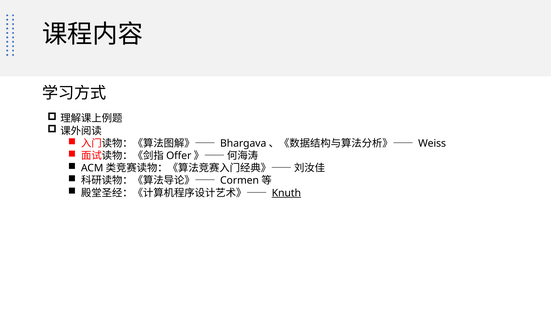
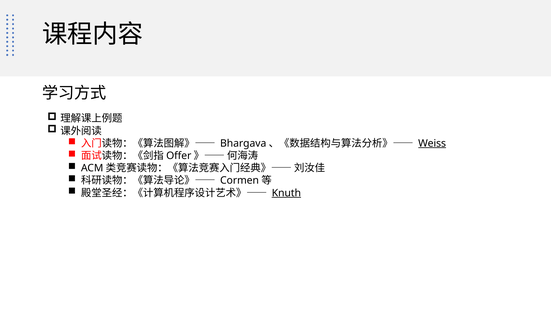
Weiss underline: none -> present
